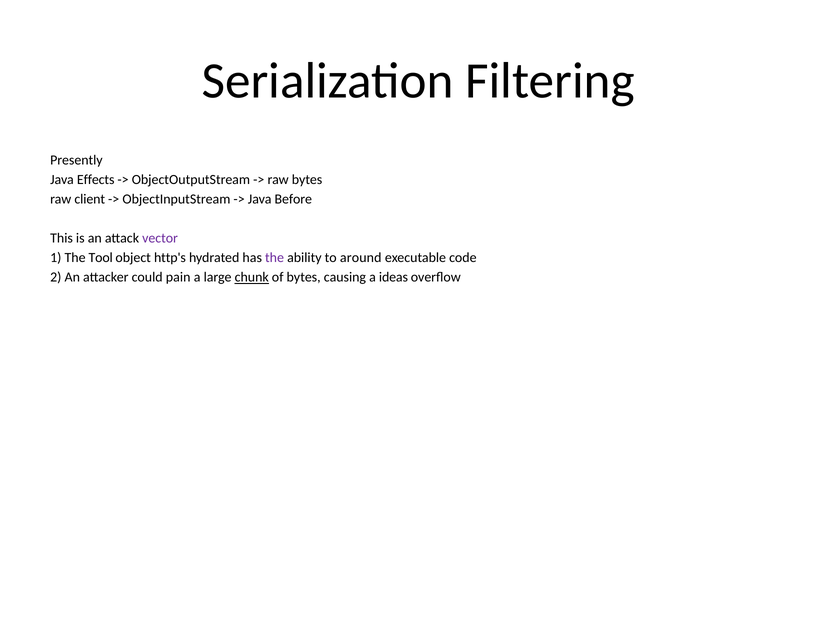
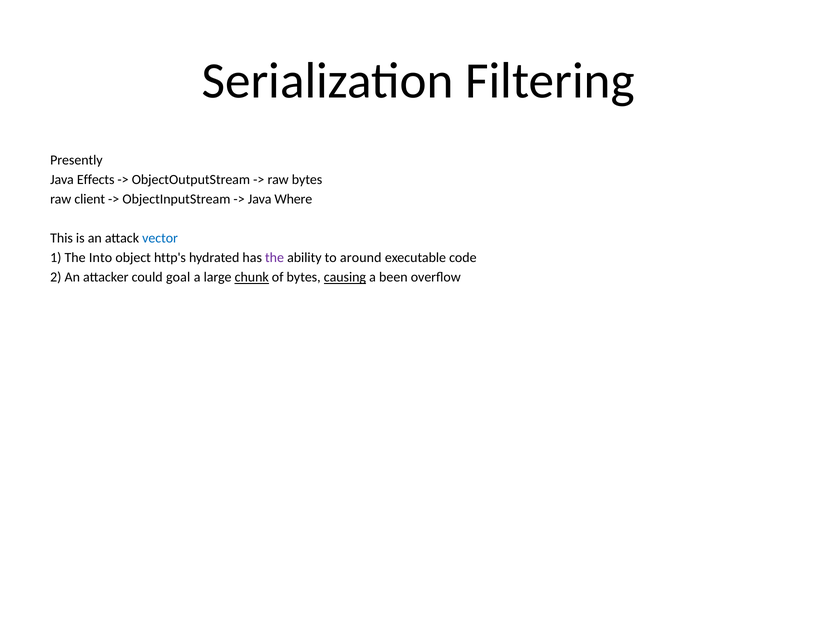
Before: Before -> Where
vector colour: purple -> blue
Tool: Tool -> Into
pain: pain -> goal
causing underline: none -> present
ideas: ideas -> been
